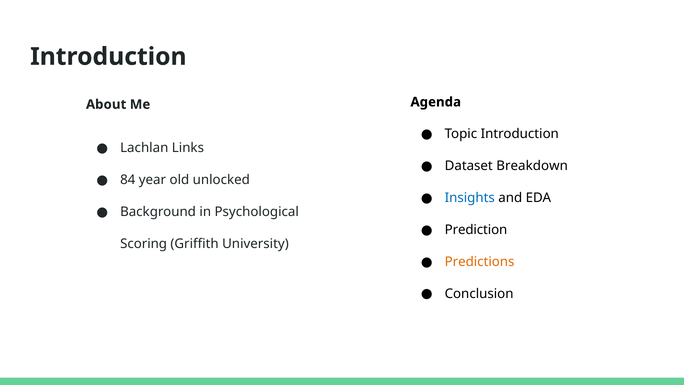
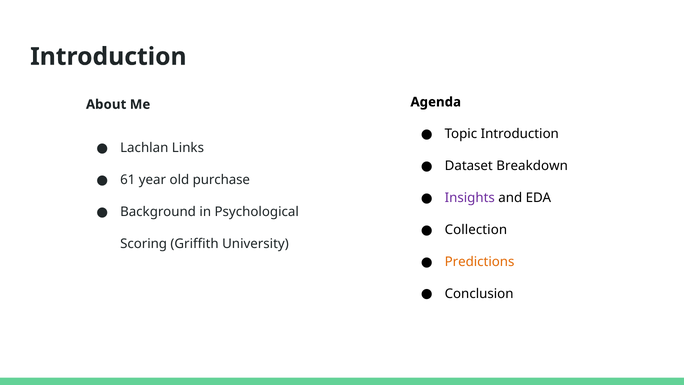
84: 84 -> 61
unlocked: unlocked -> purchase
Insights colour: blue -> purple
Prediction: Prediction -> Collection
